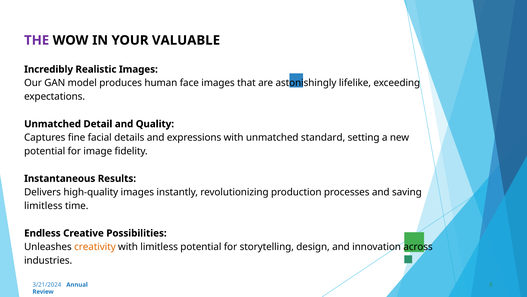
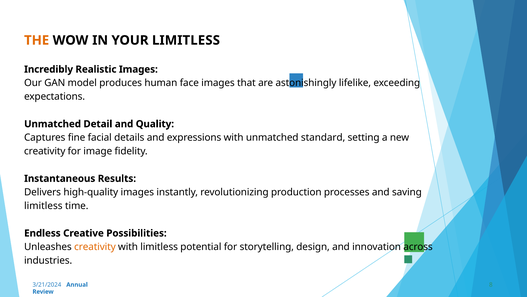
THE colour: purple -> orange
YOUR VALUABLE: VALUABLE -> LIMITLESS
potential at (45, 151): potential -> creativity
